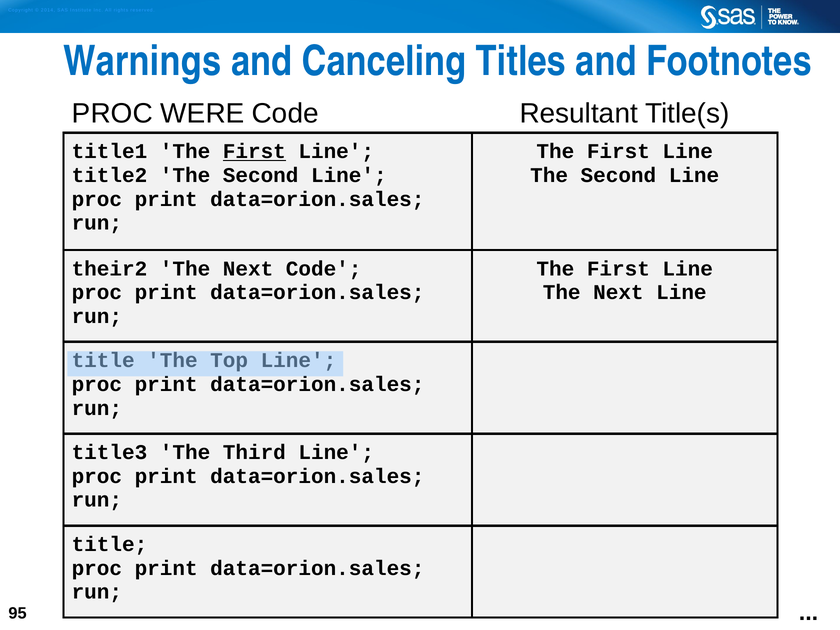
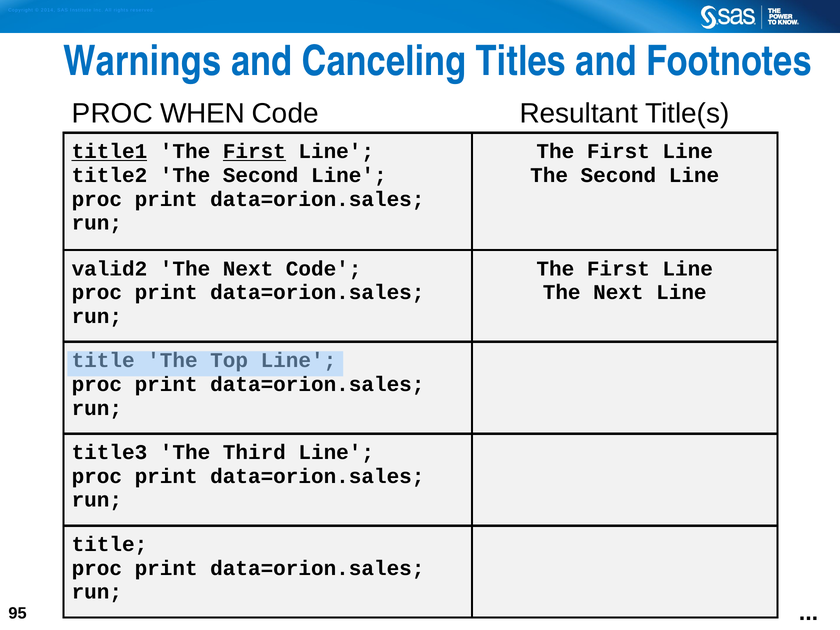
WERE: WERE -> WHEN
title1 underline: none -> present
their2: their2 -> valid2
